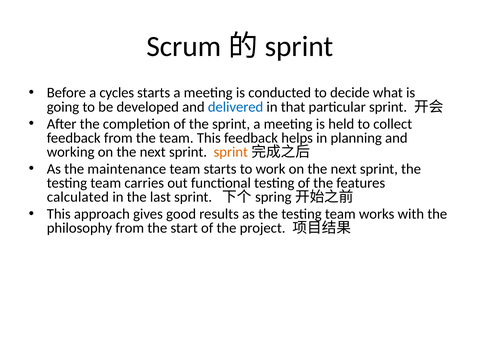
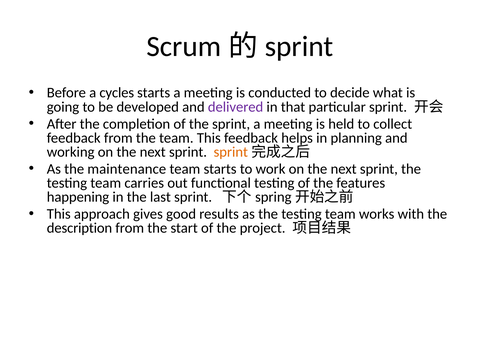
delivered colour: blue -> purple
calculated: calculated -> happening
philosophy: philosophy -> description
